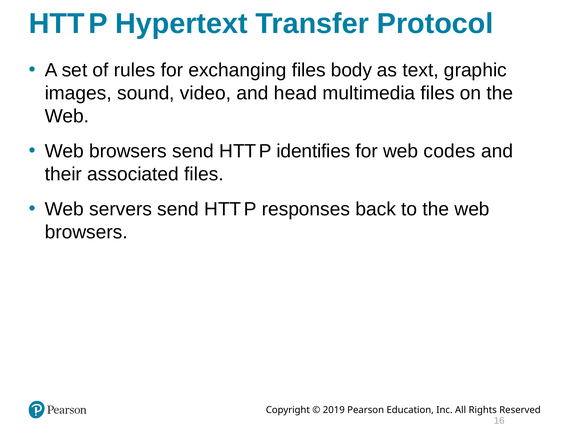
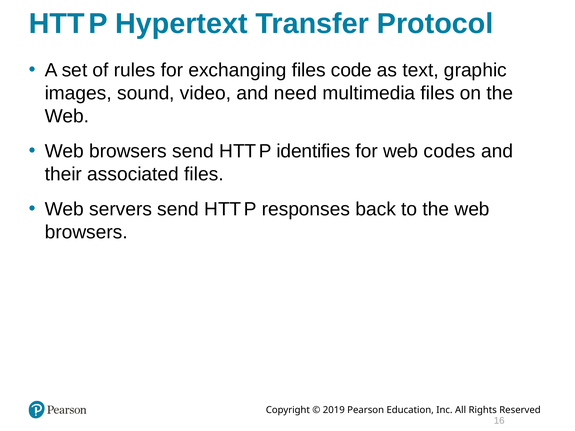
body: body -> code
head: head -> need
